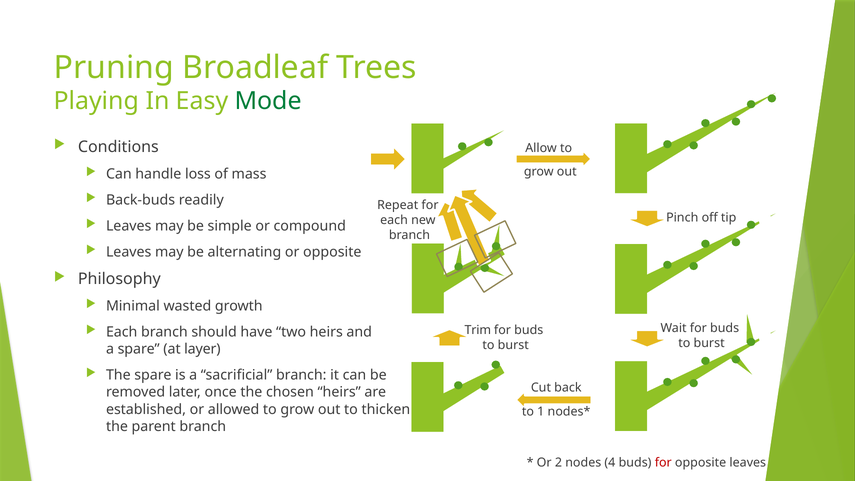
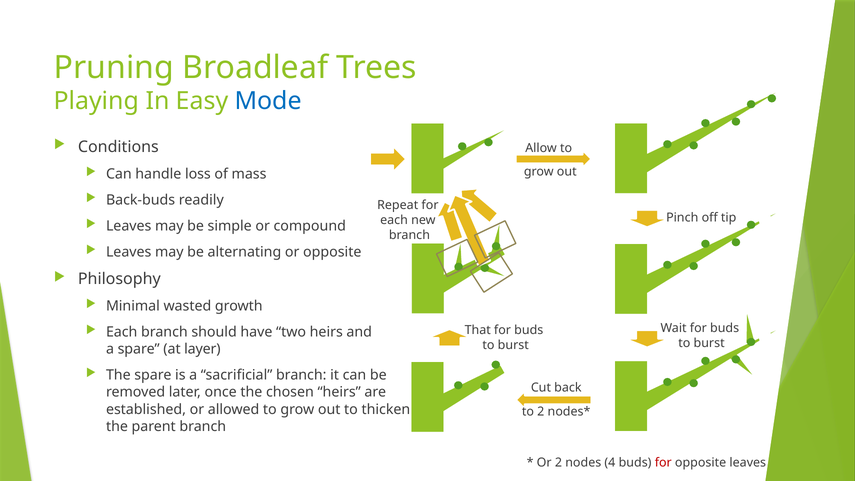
Mode colour: green -> blue
Trim: Trim -> That
to 1: 1 -> 2
